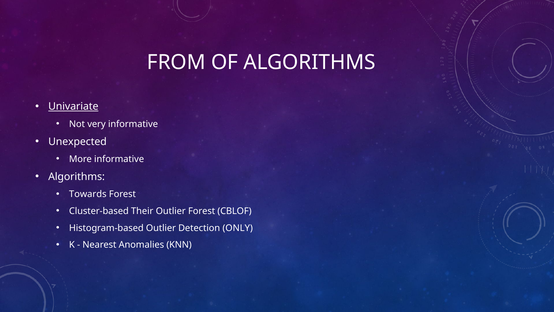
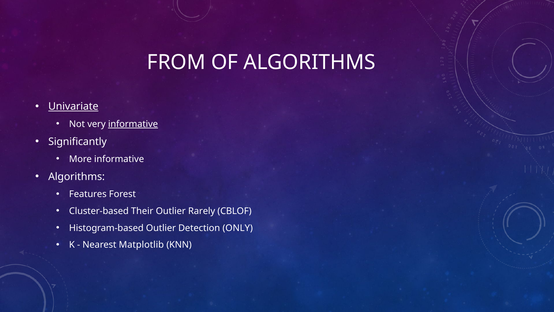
informative at (133, 124) underline: none -> present
Unexpected: Unexpected -> Significantly
Towards: Towards -> Features
Outlier Forest: Forest -> Rarely
Anomalies: Anomalies -> Matplotlib
